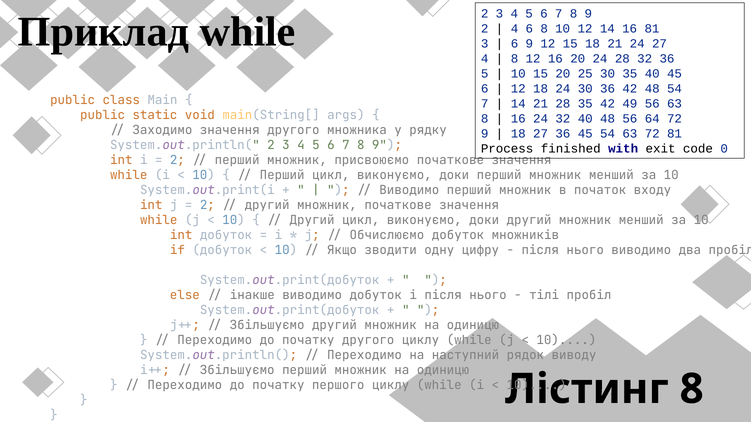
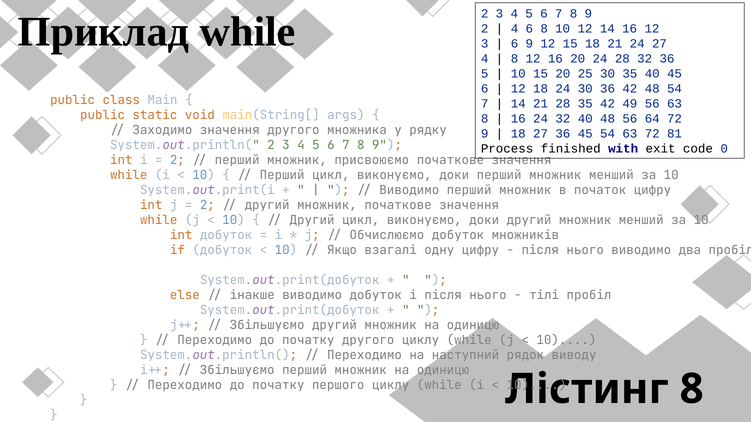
16 81: 81 -> 12
початок входу: входу -> цифру
зводити: зводити -> взагалі
